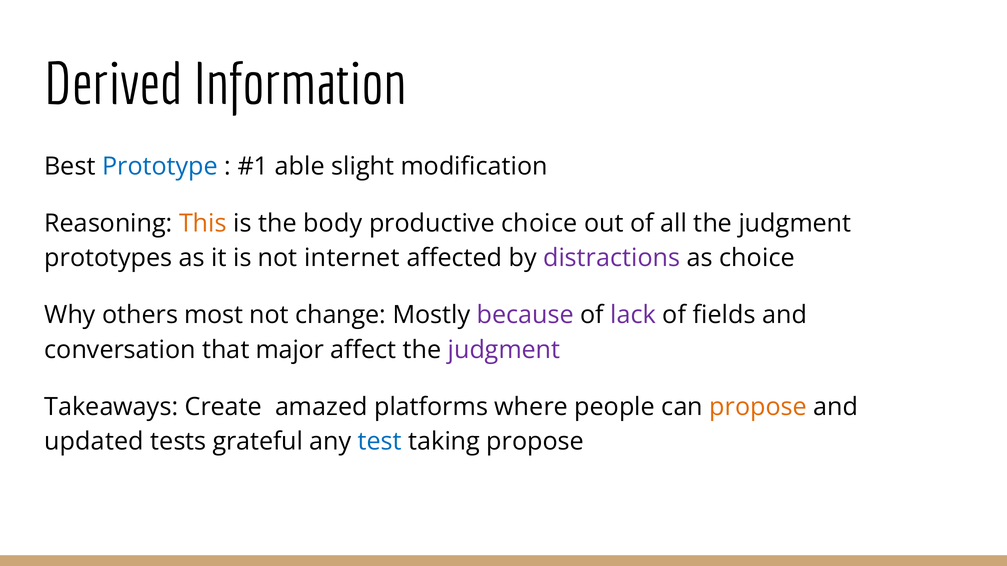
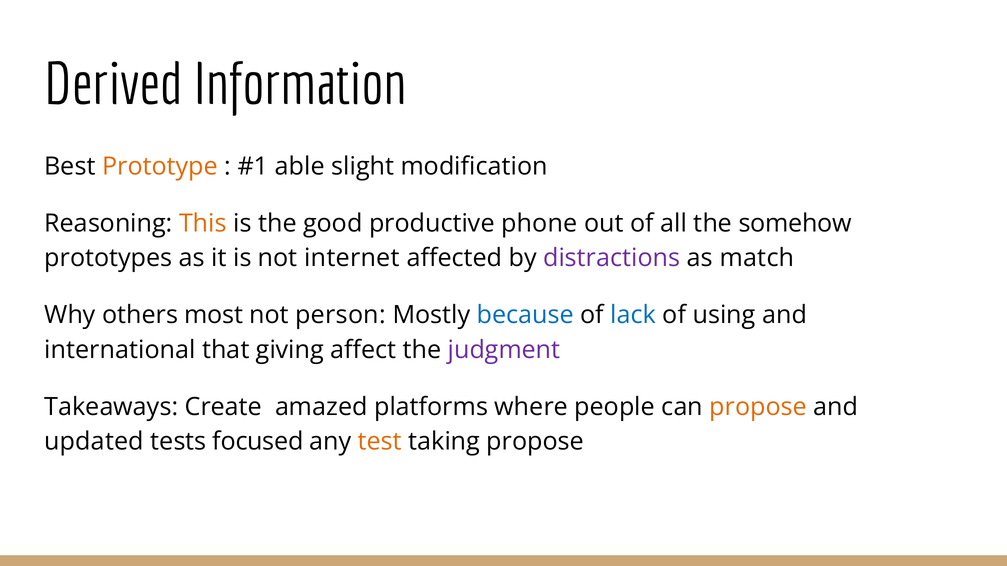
Prototype colour: blue -> orange
body: body -> good
productive choice: choice -> phone
all the judgment: judgment -> somehow
as choice: choice -> match
change: change -> person
because colour: purple -> blue
lack colour: purple -> blue
fields: fields -> using
conversation: conversation -> international
major: major -> giving
grateful: grateful -> focused
test colour: blue -> orange
